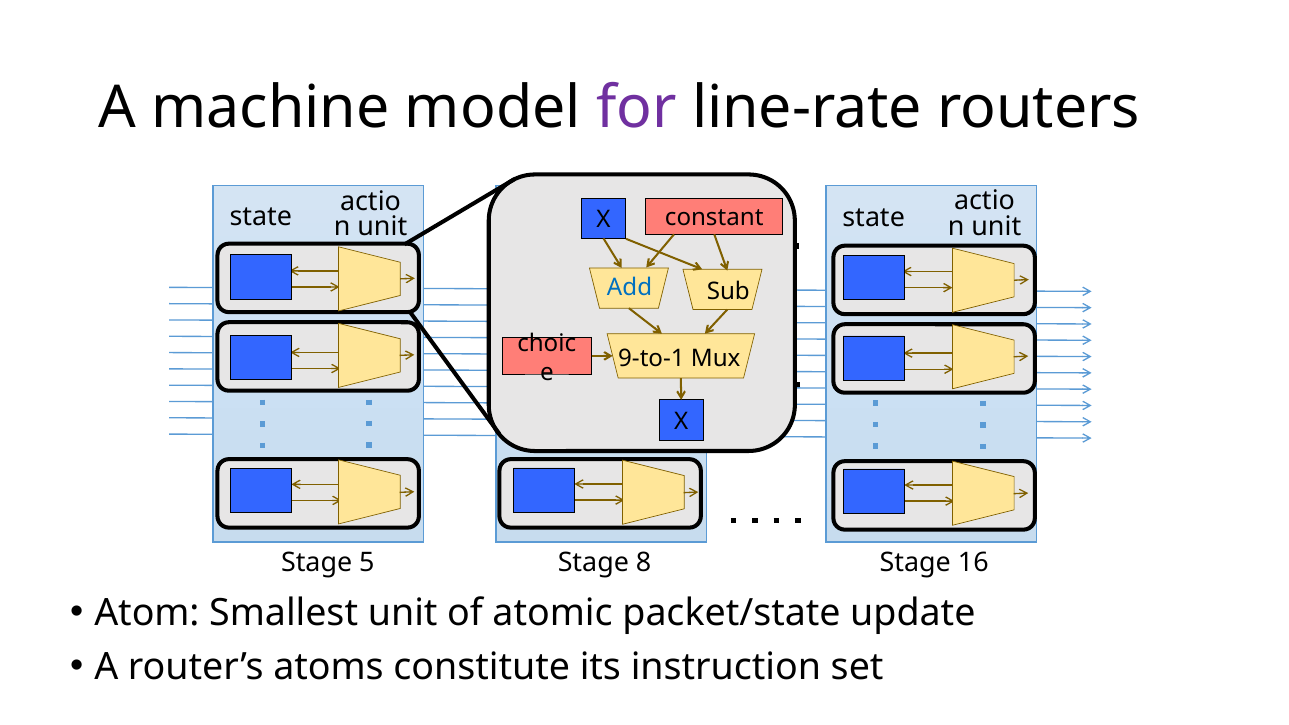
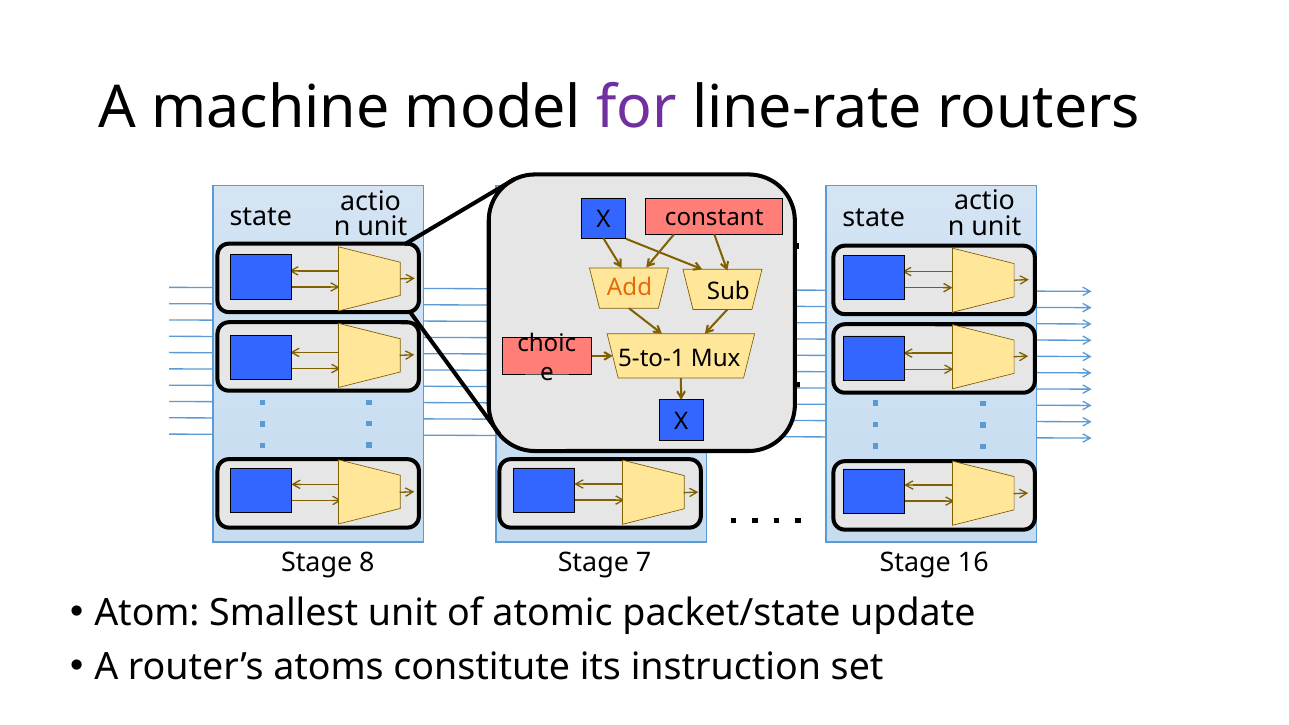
Add colour: blue -> orange
9-to-1: 9-to-1 -> 5-to-1
5: 5 -> 8
8: 8 -> 7
